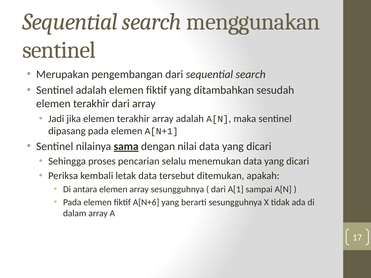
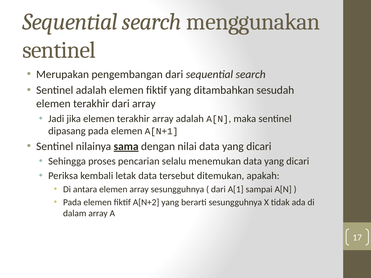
A[N+6: A[N+6 -> A[N+2
